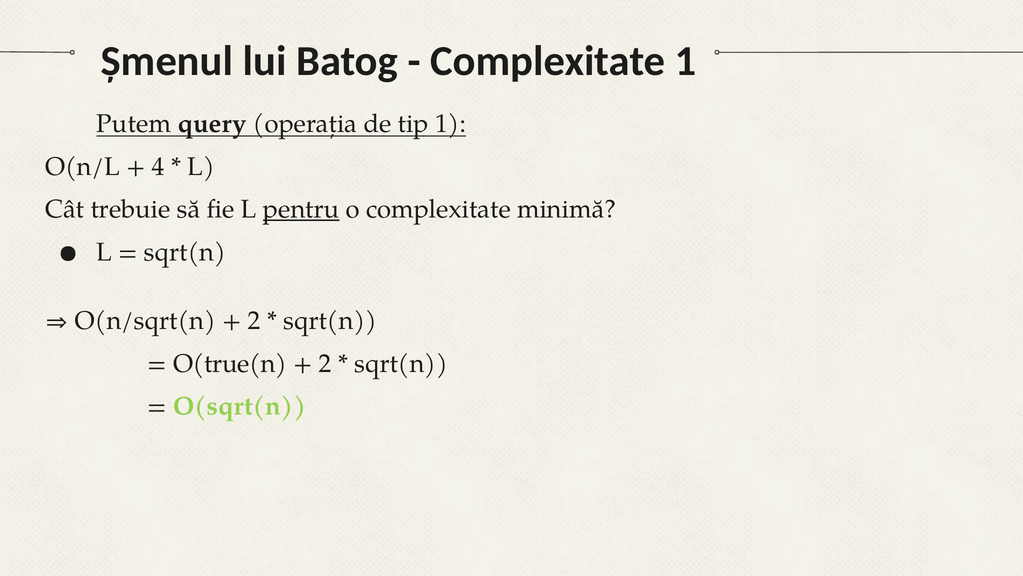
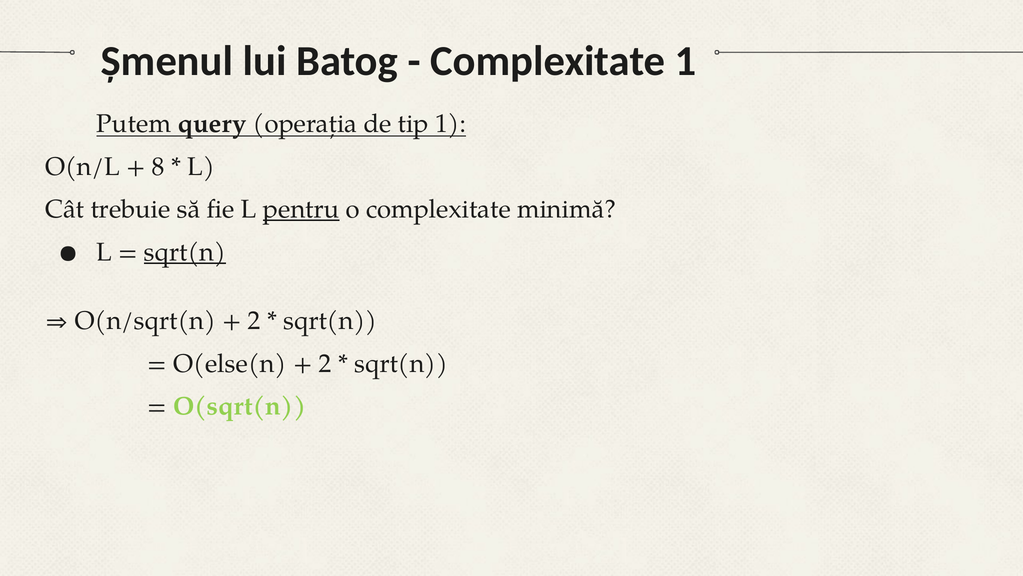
4: 4 -> 8
sqrt(n at (185, 252) underline: none -> present
O(true(n: O(true(n -> O(else(n
